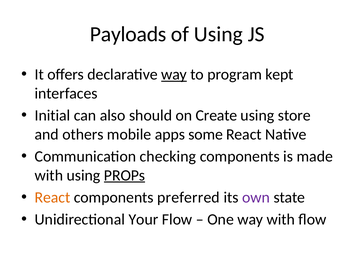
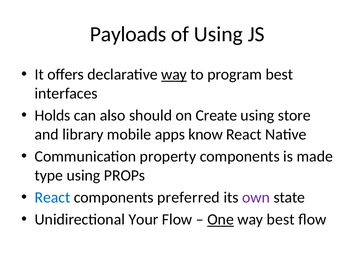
program kept: kept -> best
Initial: Initial -> Holds
others: others -> library
some: some -> know
checking: checking -> property
with at (49, 175): with -> type
PROPs underline: present -> none
React at (52, 198) colour: orange -> blue
One underline: none -> present
way with: with -> best
